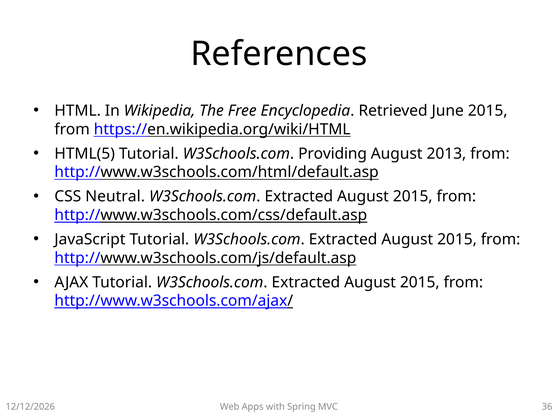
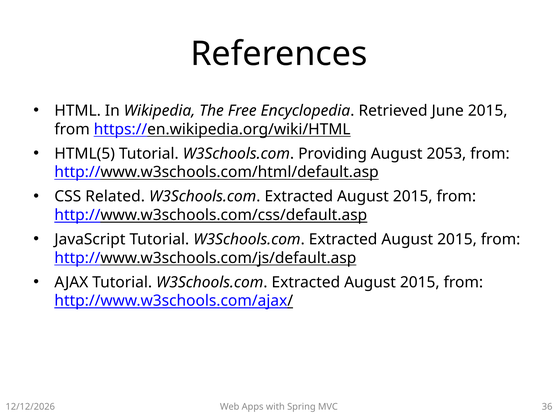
2013: 2013 -> 2053
Neutral: Neutral -> Related
